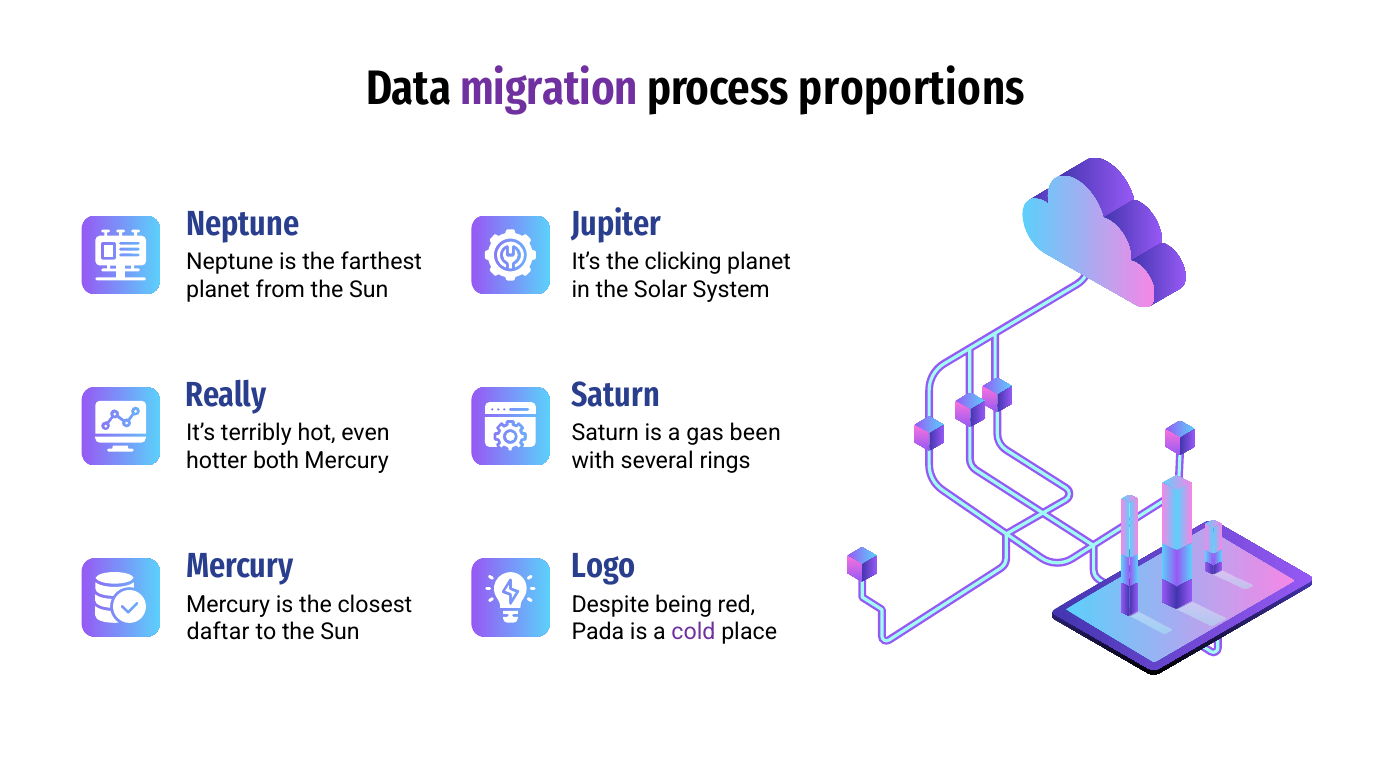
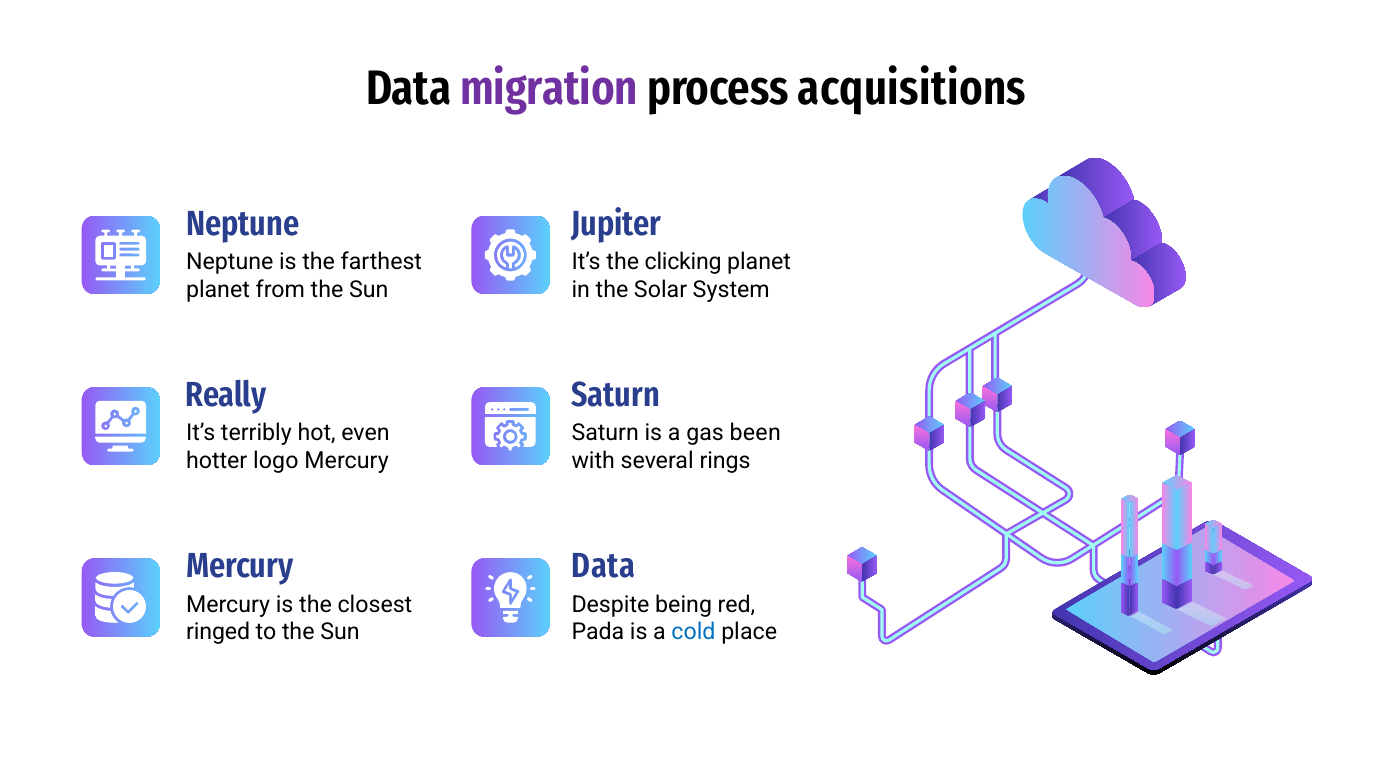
proportions: proportions -> acquisitions
both: both -> logo
Logo at (604, 566): Logo -> Data
daftar: daftar -> ringed
cold colour: purple -> blue
